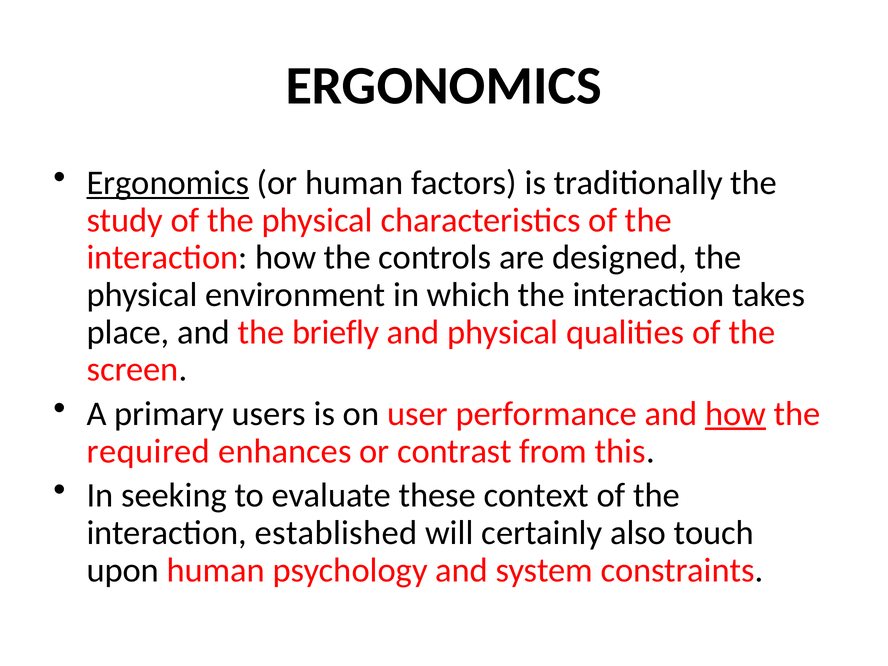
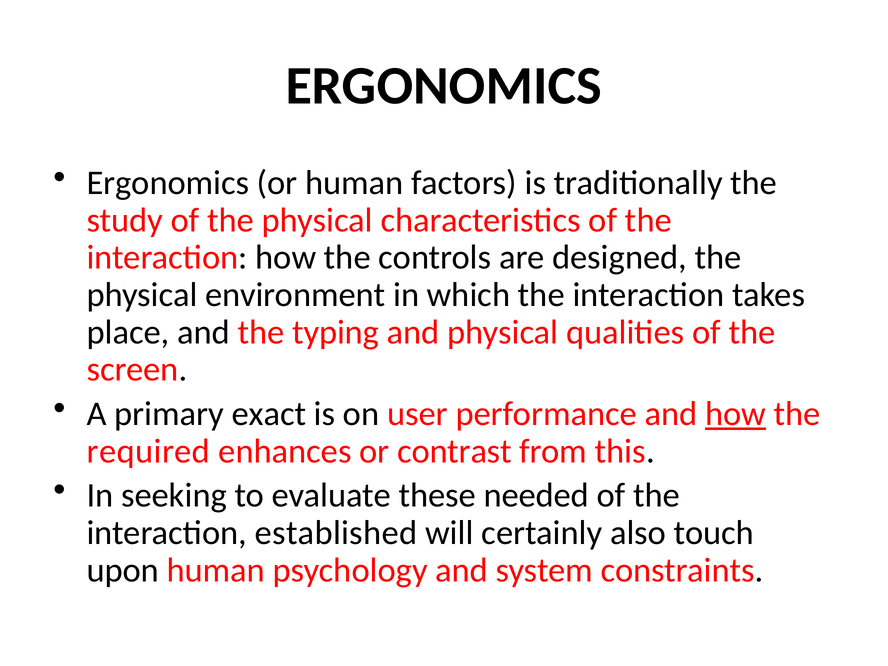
Ergonomics at (168, 183) underline: present -> none
briefly: briefly -> typing
users: users -> exact
context: context -> needed
